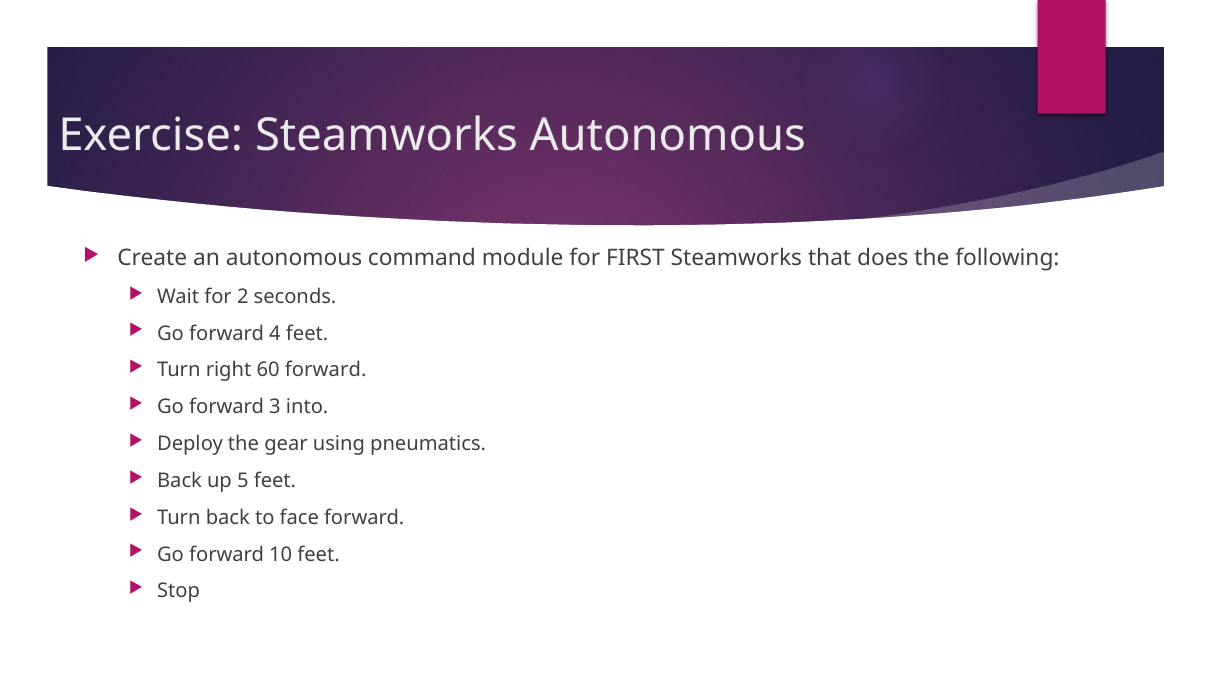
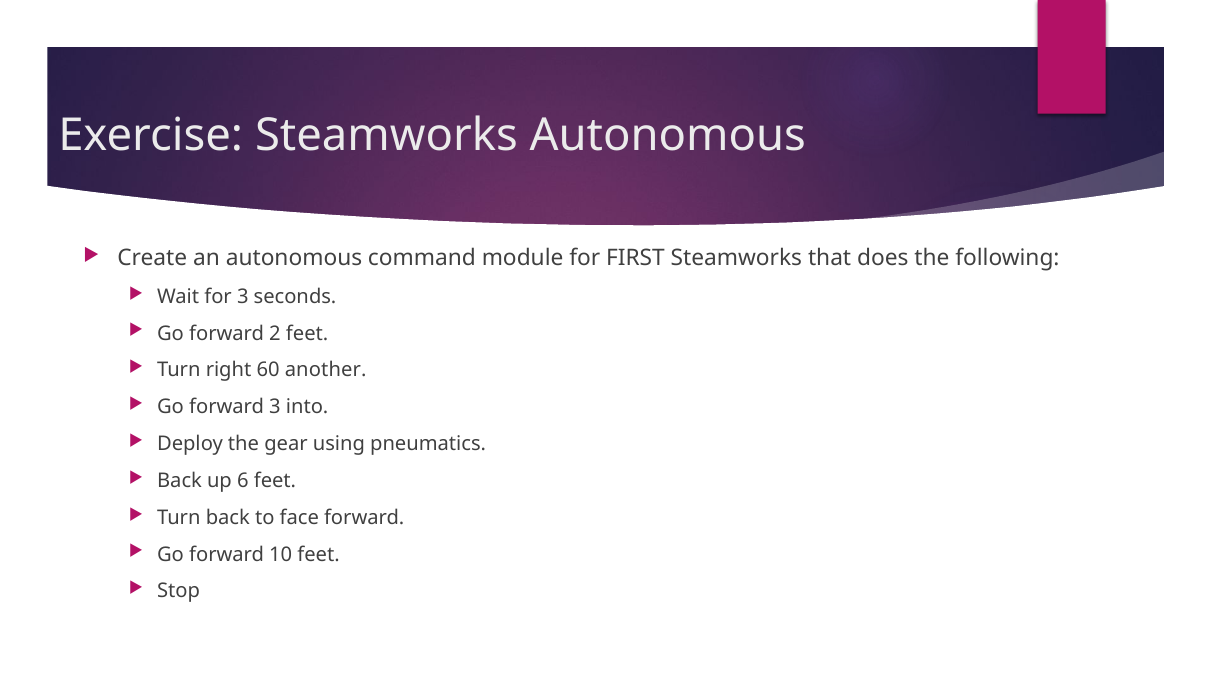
for 2: 2 -> 3
4: 4 -> 2
60 forward: forward -> another
5: 5 -> 6
